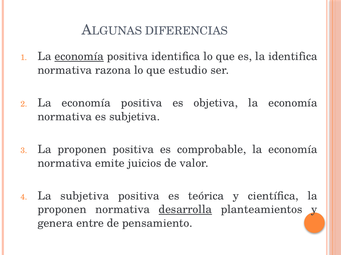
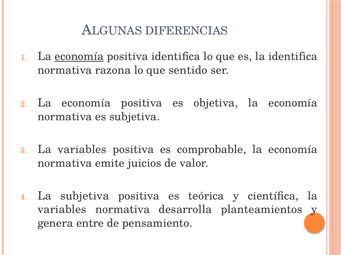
estudio: estudio -> sentido
proponen at (82, 150): proponen -> variables
proponen at (62, 210): proponen -> variables
desarrolla underline: present -> none
